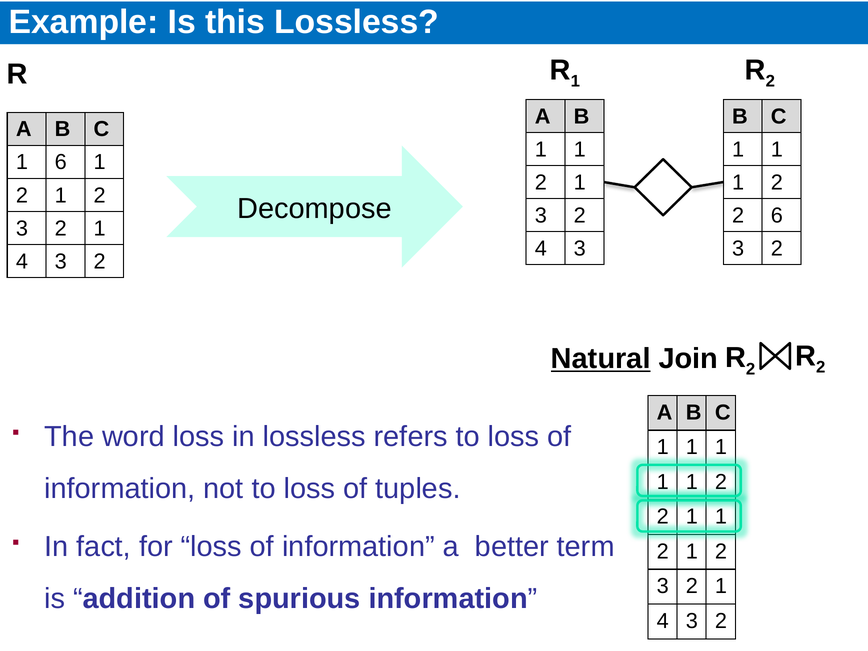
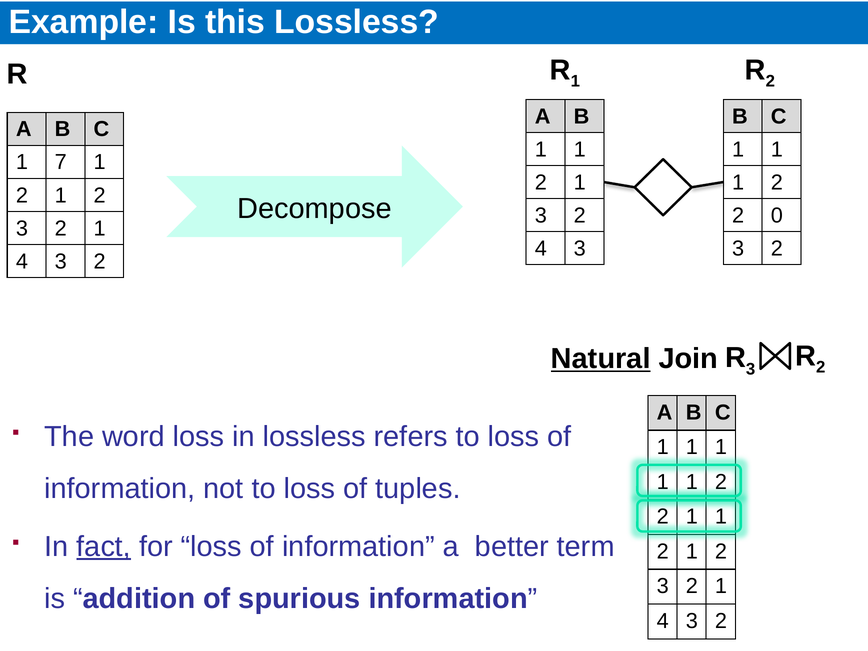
1 6: 6 -> 7
2 6: 6 -> 0
2 at (751, 369): 2 -> 3
fact underline: none -> present
